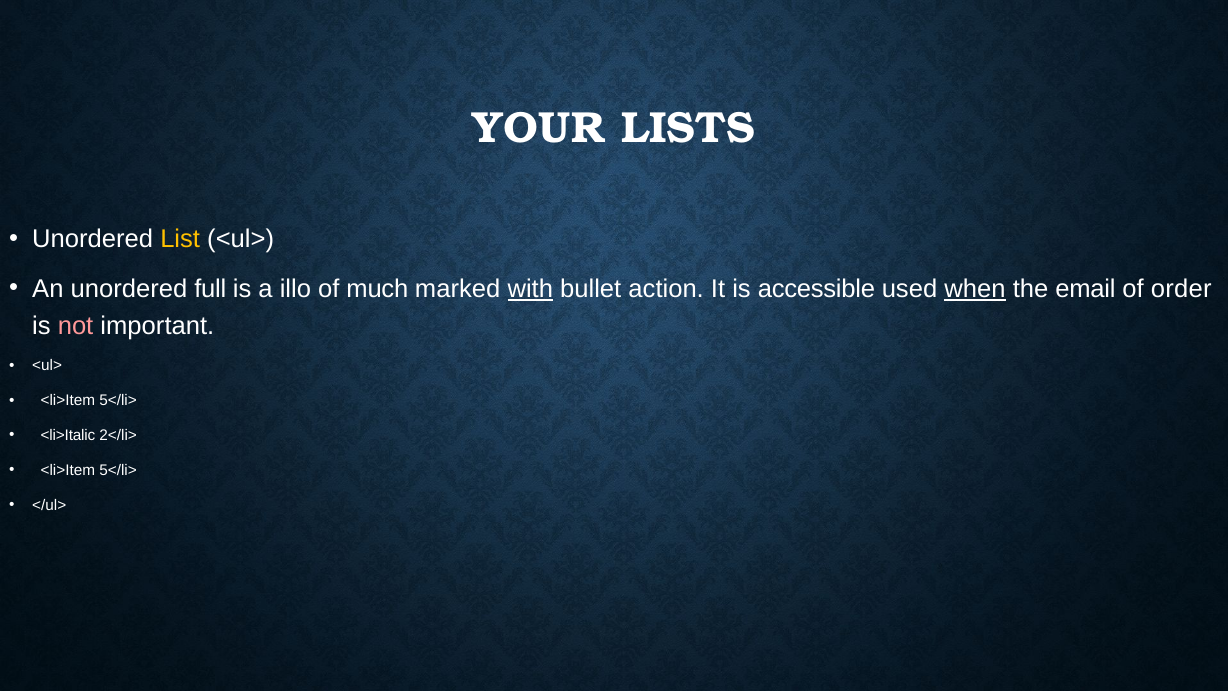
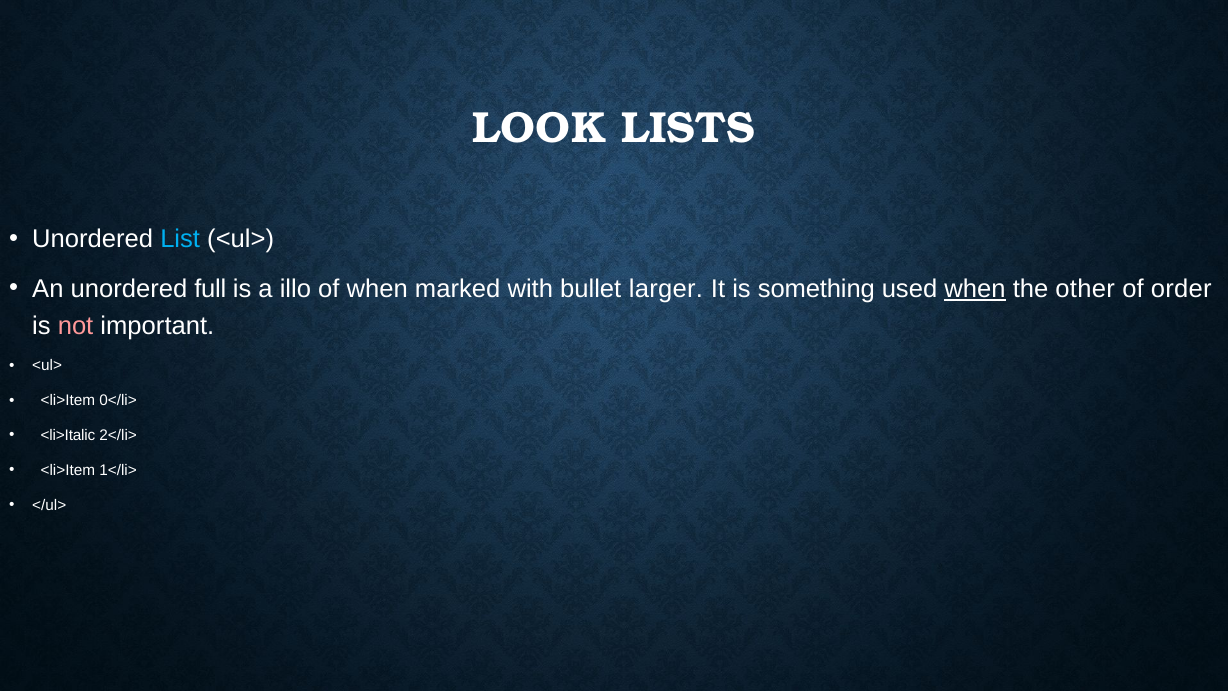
YOUR: YOUR -> LOOK
List colour: yellow -> light blue
of much: much -> when
with underline: present -> none
action: action -> larger
accessible: accessible -> something
email: email -> other
5</li> at (118, 401): 5</li> -> 0</li>
5</li> at (118, 470): 5</li> -> 1</li>
